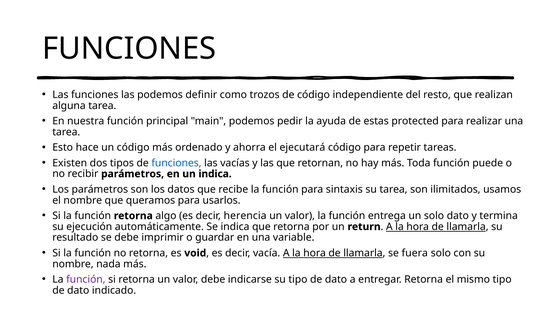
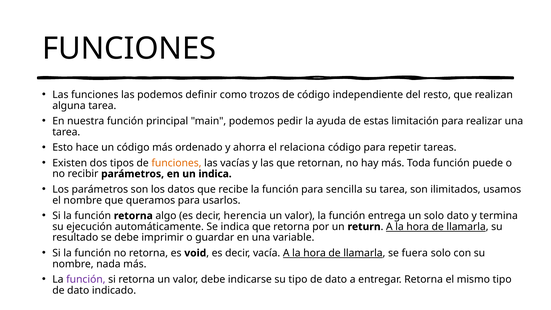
protected: protected -> limitación
ejecutará: ejecutará -> relaciona
funciones at (176, 163) colour: blue -> orange
sintaxis: sintaxis -> sencilla
